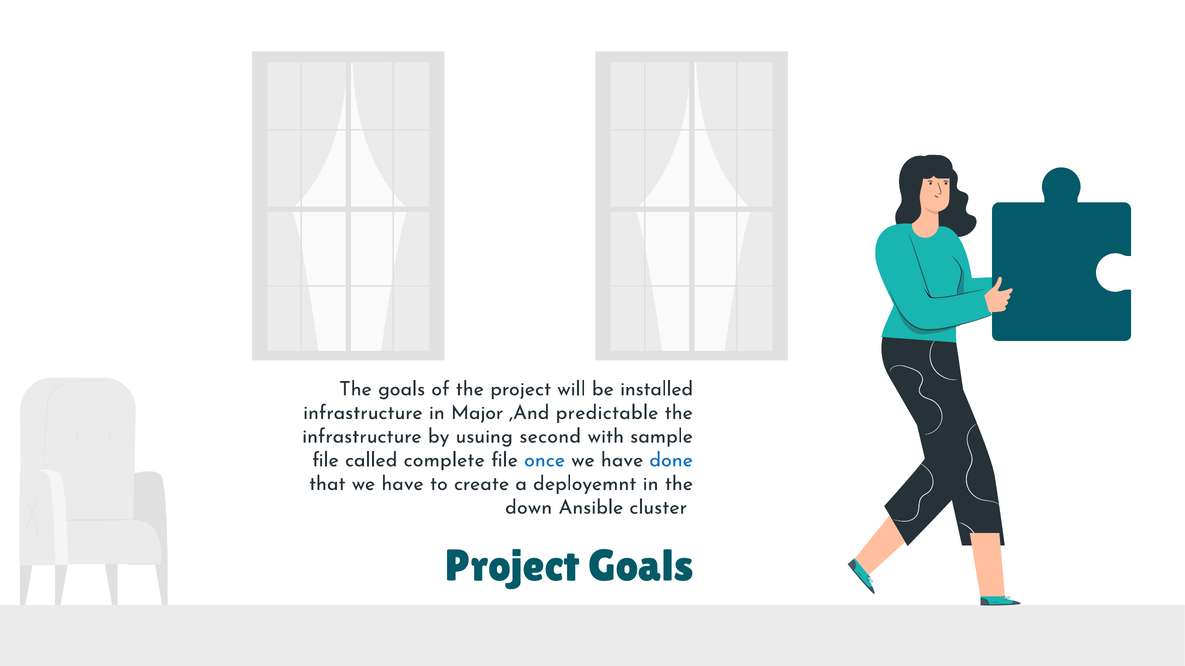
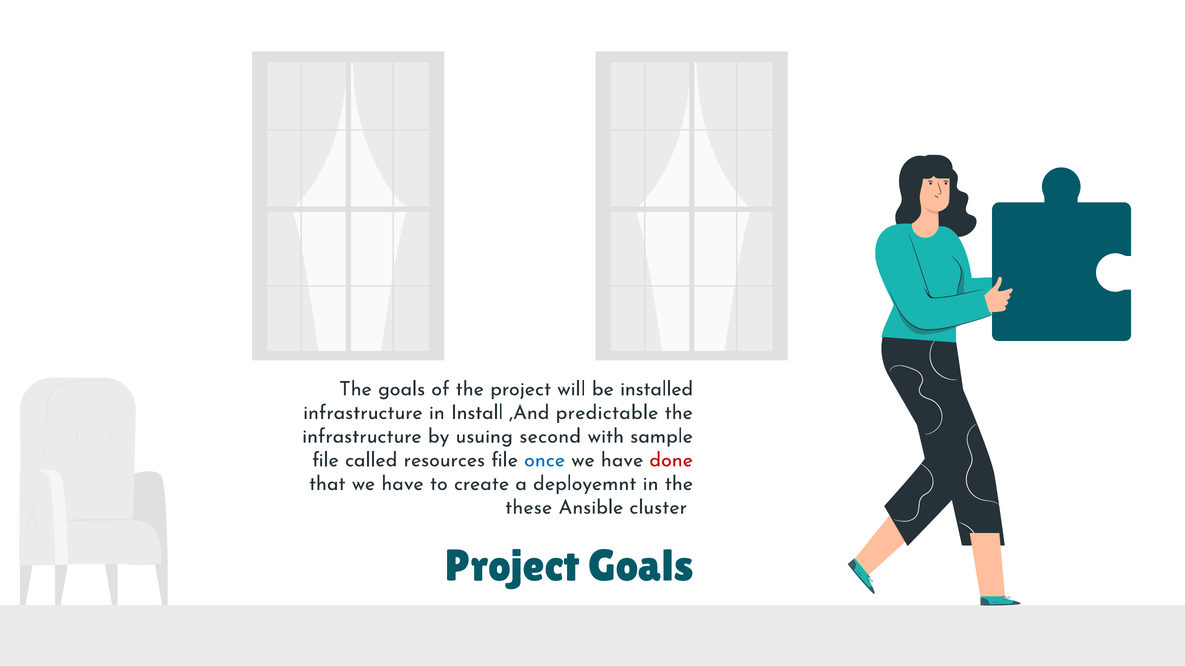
Major: Major -> Install
complete: complete -> resources
done colour: blue -> red
down: down -> these
